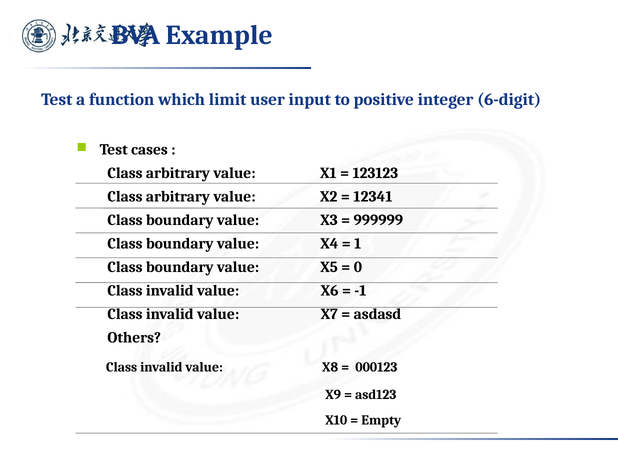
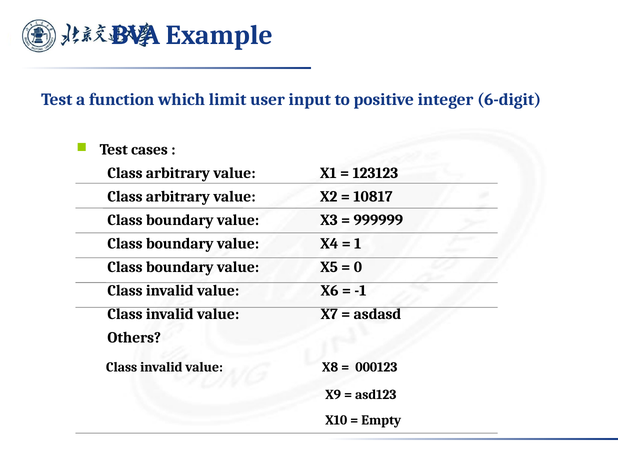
12341: 12341 -> 10817
